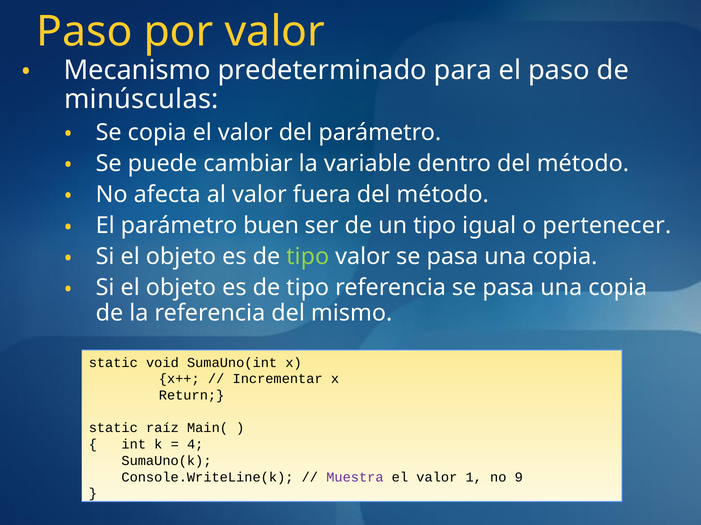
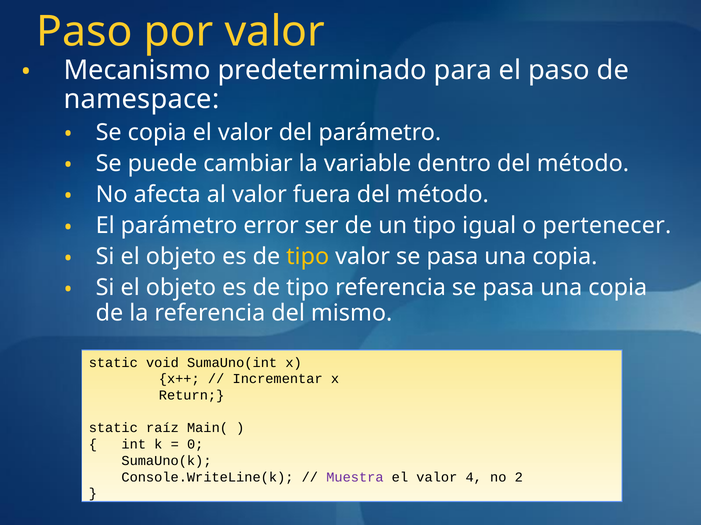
minúsculas: minúsculas -> namespace
buen: buen -> error
tipo at (308, 257) colour: light green -> yellow
4: 4 -> 0
1: 1 -> 4
9: 9 -> 2
